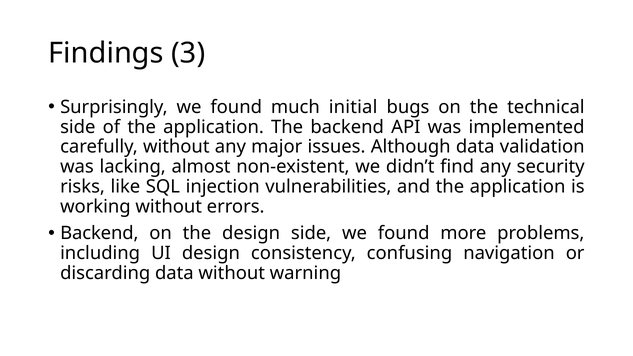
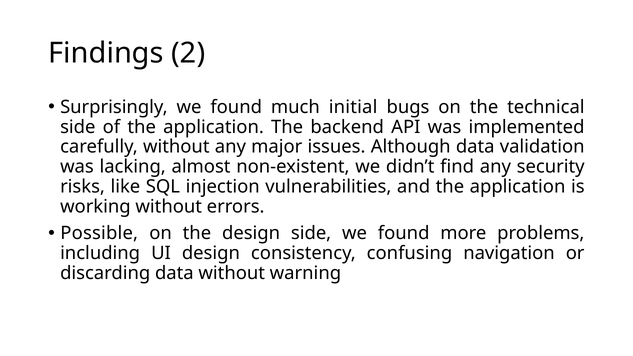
3: 3 -> 2
Backend at (99, 233): Backend -> Possible
